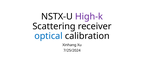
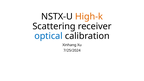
High-k colour: purple -> orange
